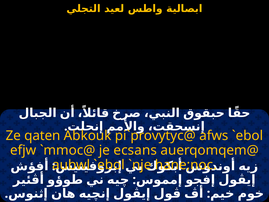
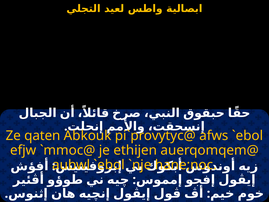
ecsans: ecsans -> ethijen
